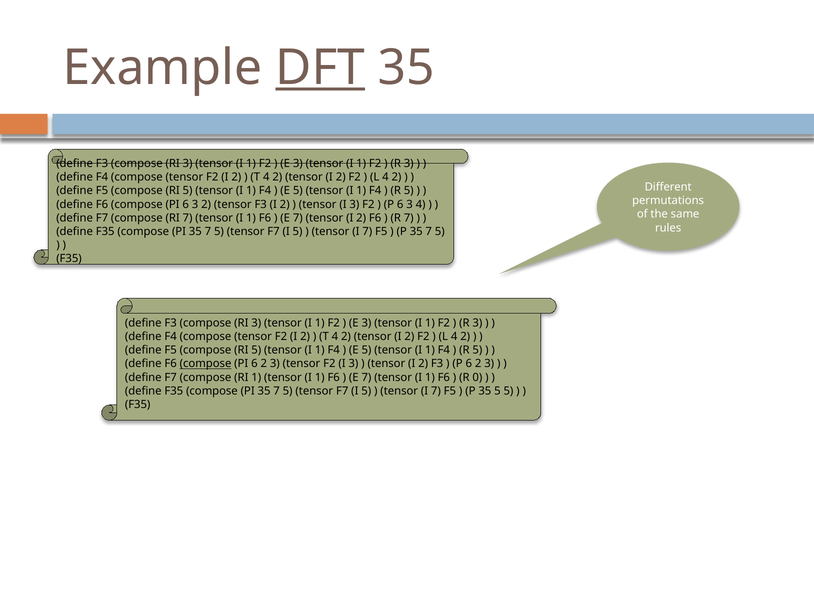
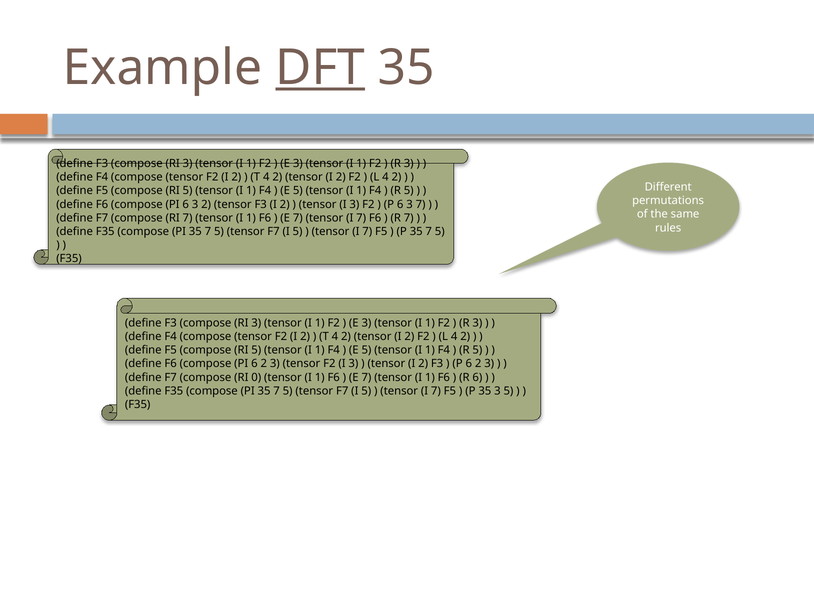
3 4: 4 -> 7
7 tensor I 2: 2 -> 7
compose at (206, 364) underline: present -> none
RI 1: 1 -> 0
R 0: 0 -> 6
35 5: 5 -> 3
